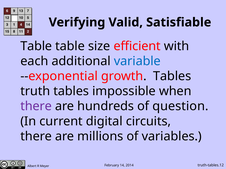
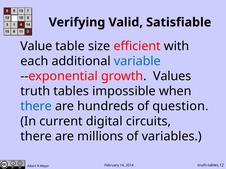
Table at (36, 46): Table -> Value
growth Tables: Tables -> Values
there at (36, 107) colour: purple -> blue
